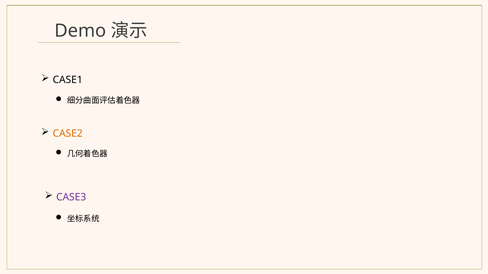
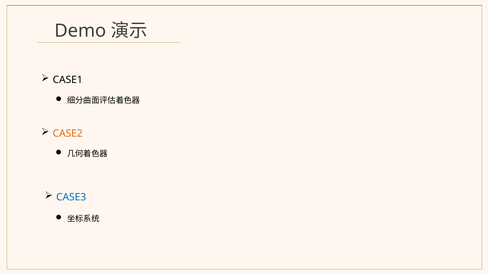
CASE3 colour: purple -> blue
